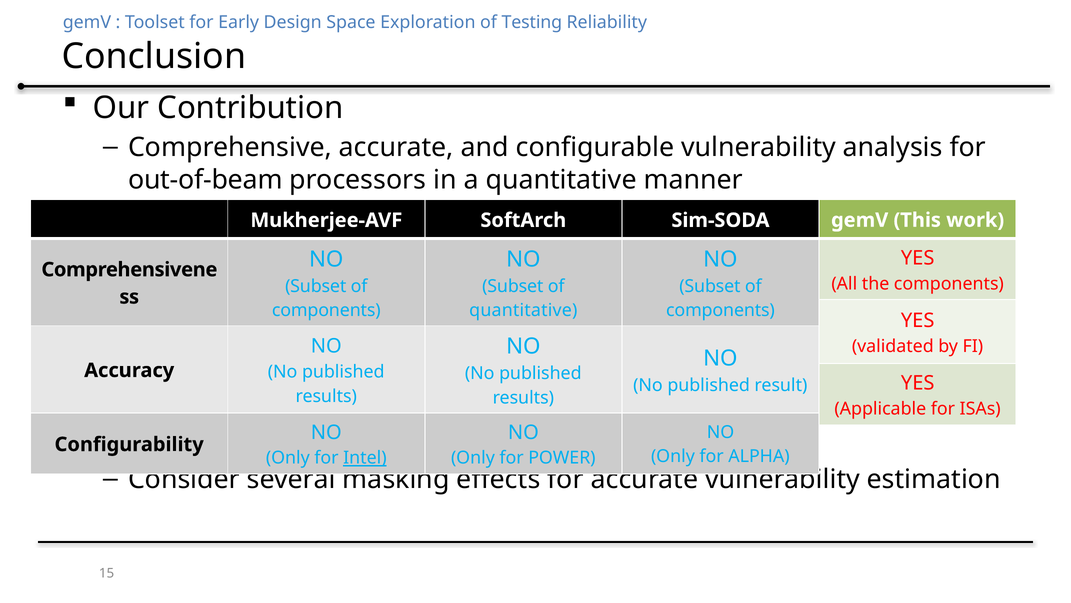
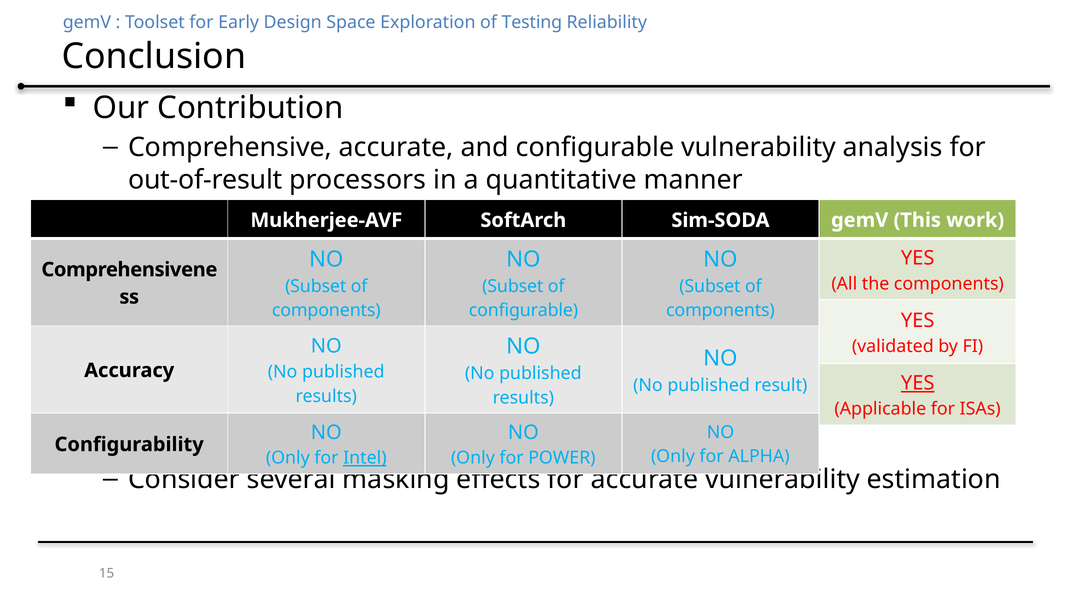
out-of-beam: out-of-beam -> out-of-result
quantitative at (523, 310): quantitative -> configurable
YES at (918, 383) underline: none -> present
